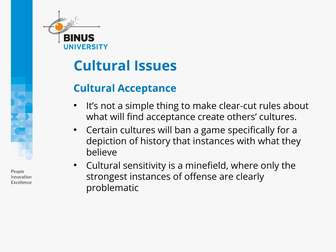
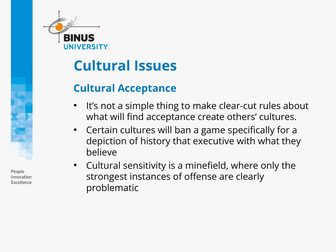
that instances: instances -> executive
